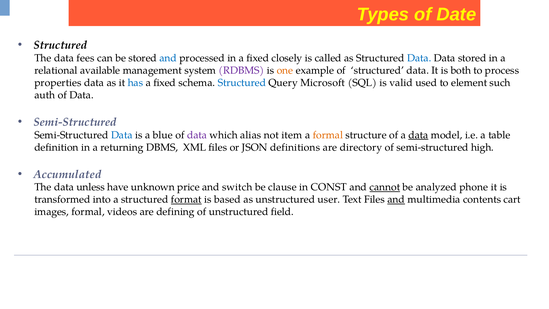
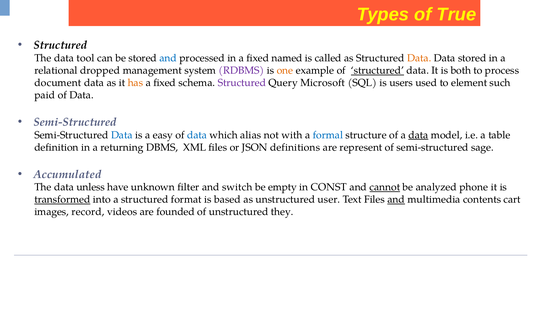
Date: Date -> True
fees: fees -> tool
closely: closely -> named
Data at (419, 58) colour: blue -> orange
available: available -> dropped
structured at (377, 70) underline: none -> present
properties: properties -> document
has colour: blue -> orange
Structured at (242, 83) colour: blue -> purple
valid: valid -> users
auth: auth -> paid
blue: blue -> easy
data at (197, 135) colour: purple -> blue
item: item -> with
formal at (328, 135) colour: orange -> blue
directory: directory -> represent
high: high -> sage
price: price -> filter
clause: clause -> empty
transformed underline: none -> present
format underline: present -> none
images formal: formal -> record
defining: defining -> founded
field: field -> they
